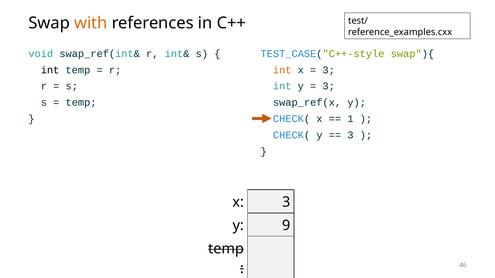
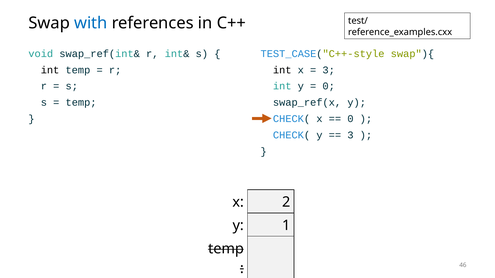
with colour: orange -> blue
int at (282, 70) colour: orange -> black
3 at (329, 86): 3 -> 0
1 at (350, 119): 1 -> 0
x 3: 3 -> 2
9: 9 -> 1
